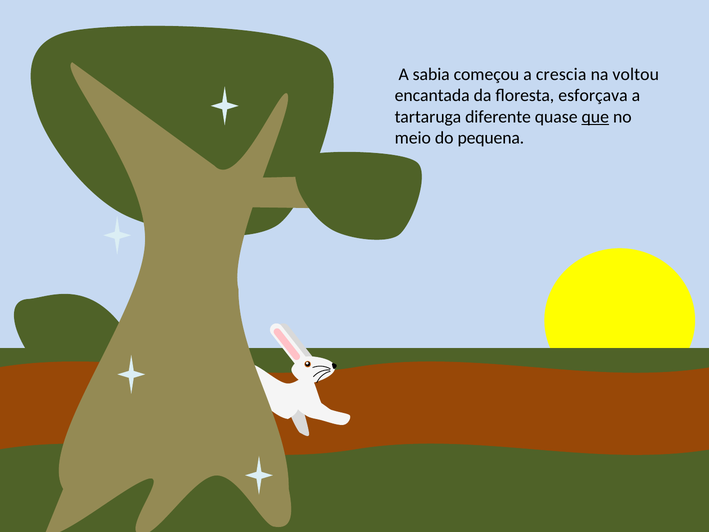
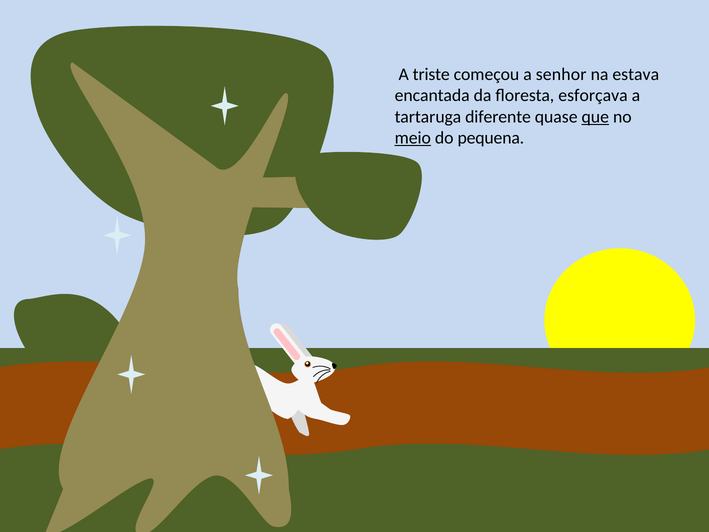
sabia: sabia -> triste
crescia: crescia -> senhor
voltou: voltou -> estava
meio underline: none -> present
